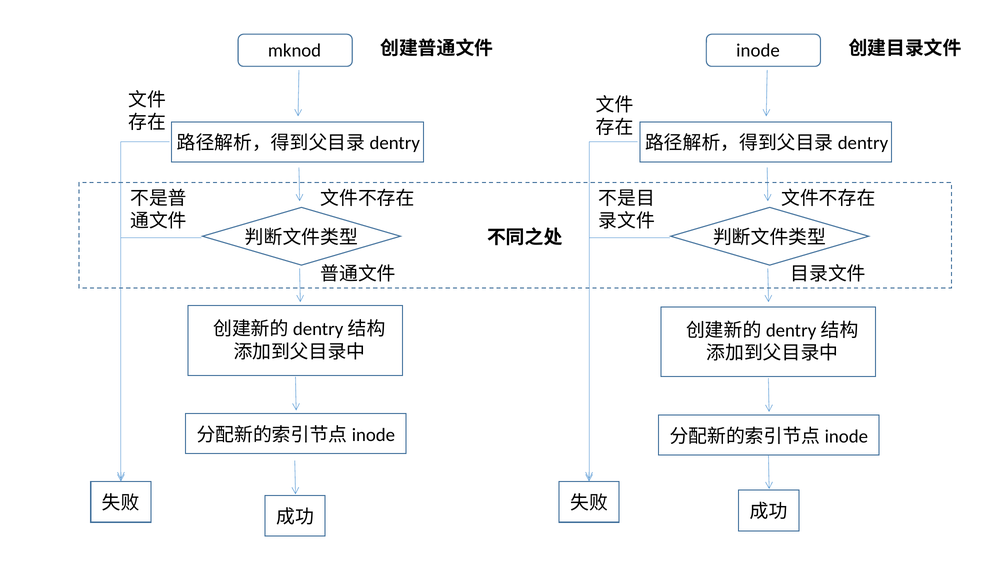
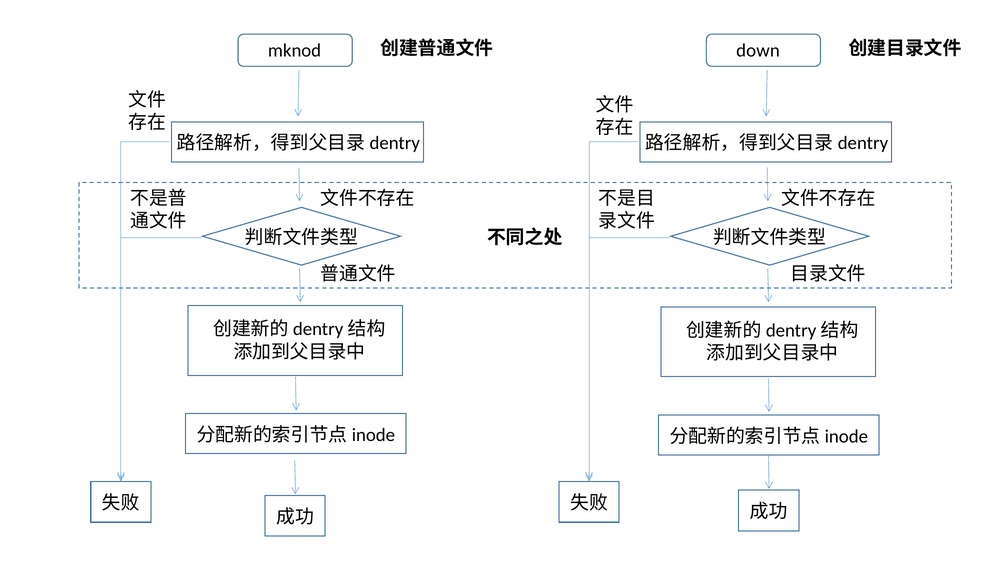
inode: inode -> down
